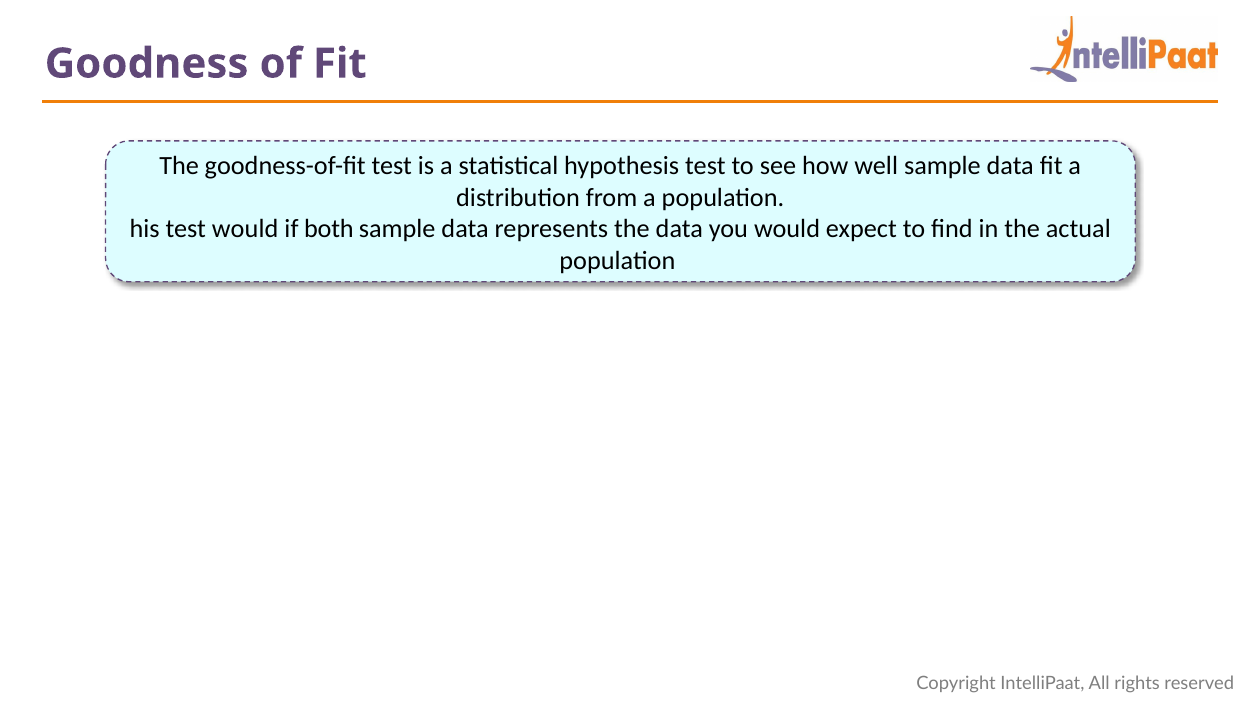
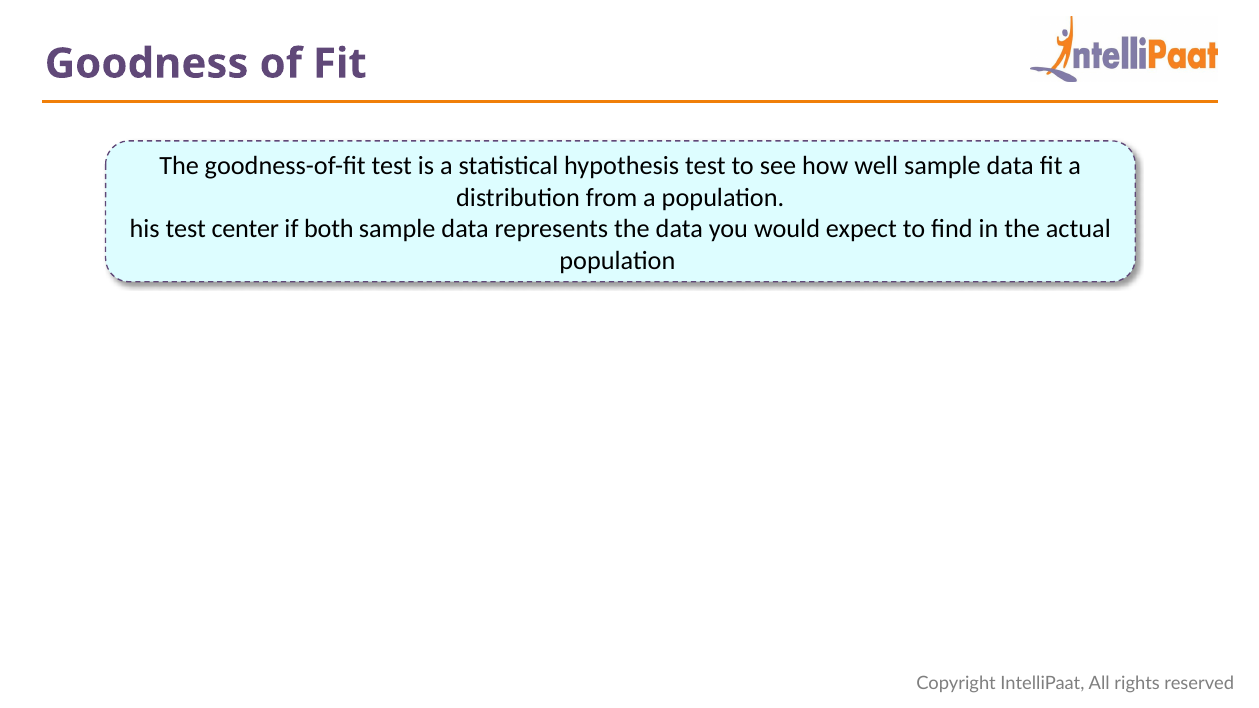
test would: would -> center
